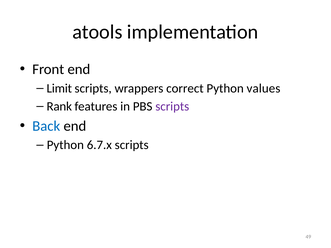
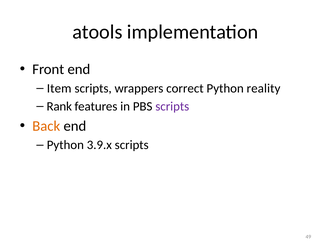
Limit: Limit -> Item
values: values -> reality
Back colour: blue -> orange
6.7.x: 6.7.x -> 3.9.x
